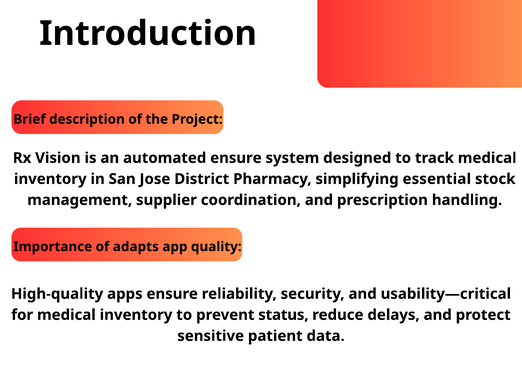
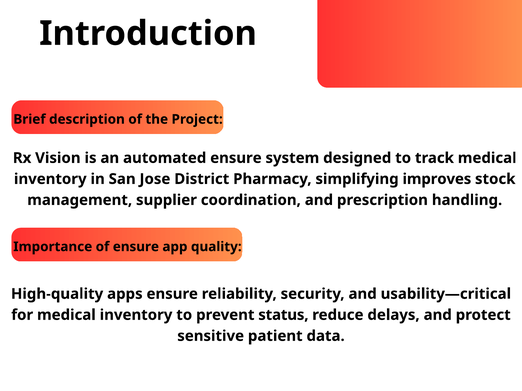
essential: essential -> improves
of adapts: adapts -> ensure
